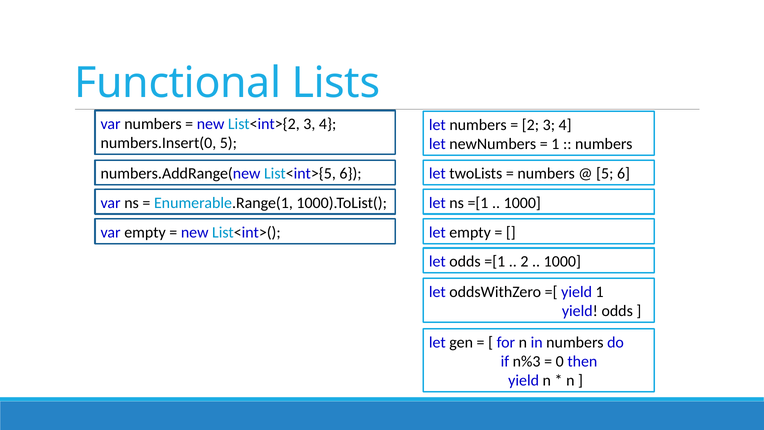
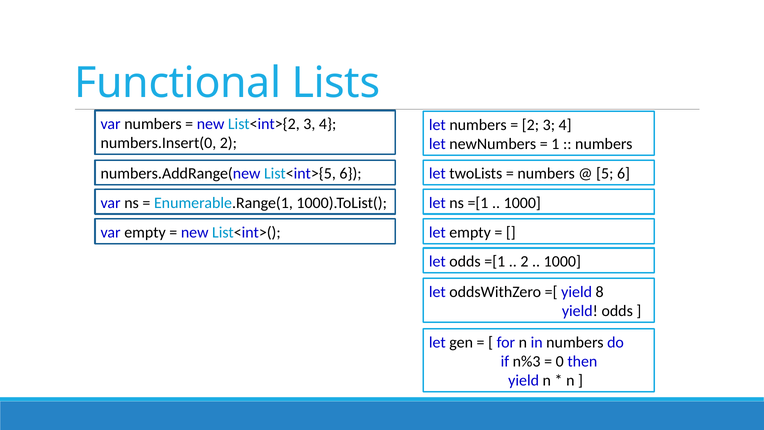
numbers.Insert(0 5: 5 -> 2
yield 1: 1 -> 8
